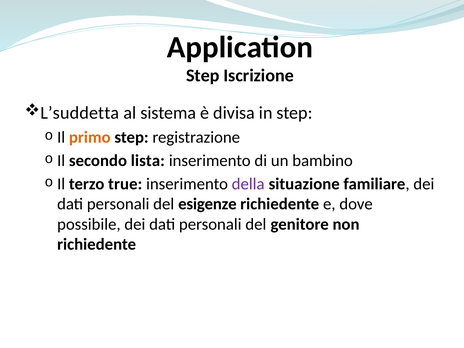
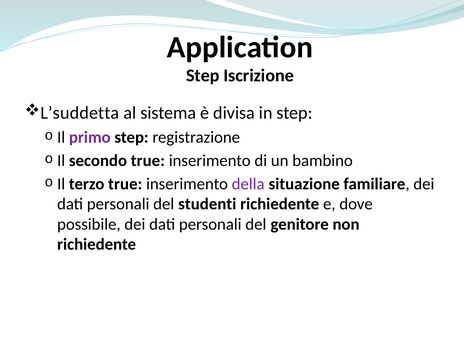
primo colour: orange -> purple
secondo lista: lista -> true
esigenze: esigenze -> studenti
